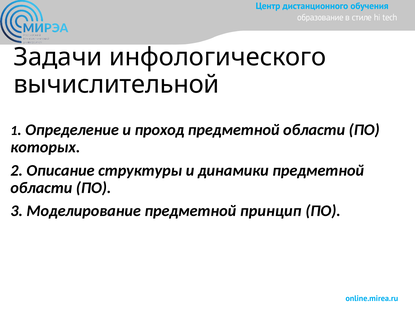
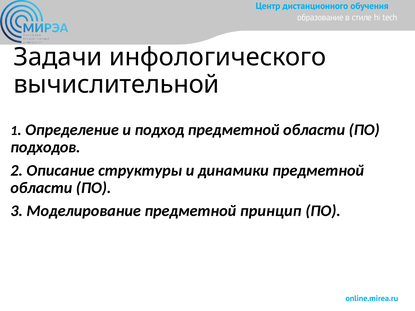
проход: проход -> подход
которых: которых -> подходов
